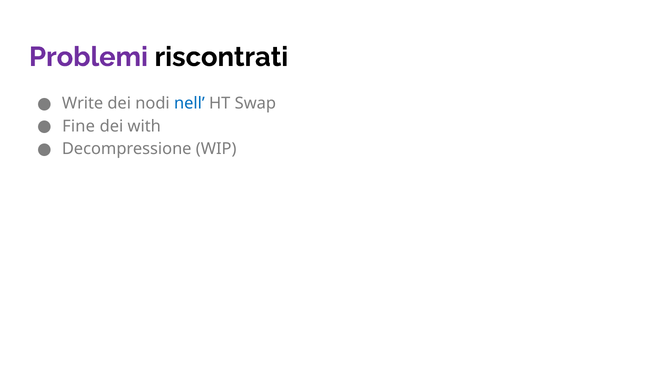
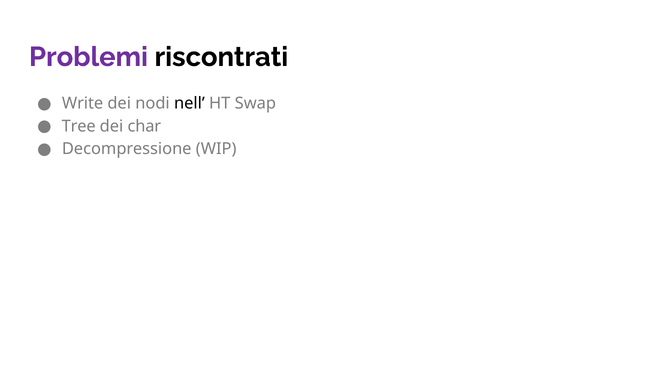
nell colour: blue -> black
Fine: Fine -> Tree
with: with -> char
